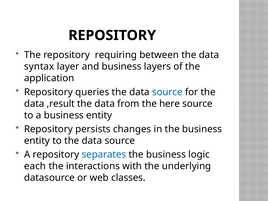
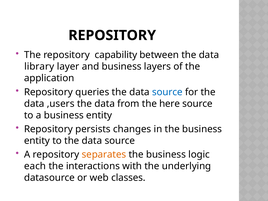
requiring: requiring -> capability
syntax: syntax -> library
,result: ,result -> ,users
separates colour: blue -> orange
